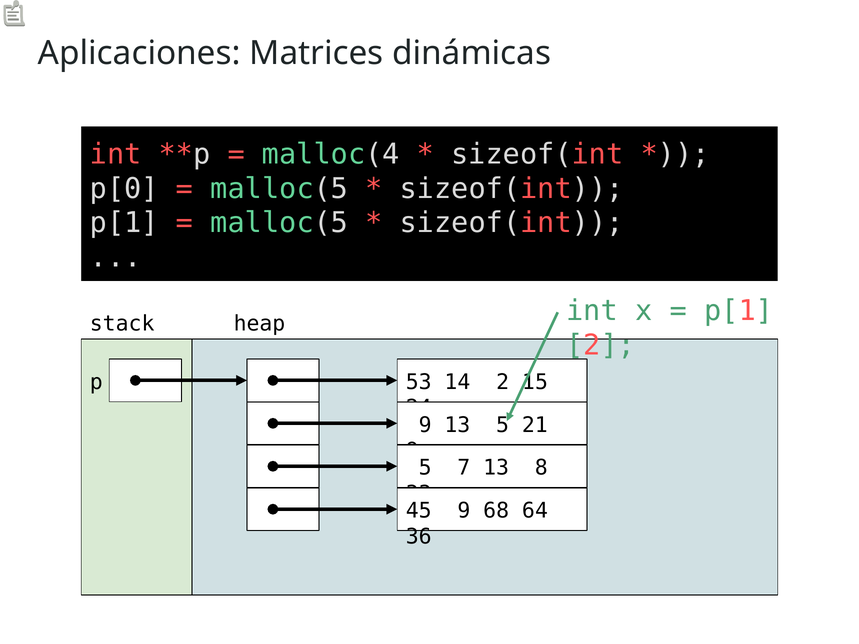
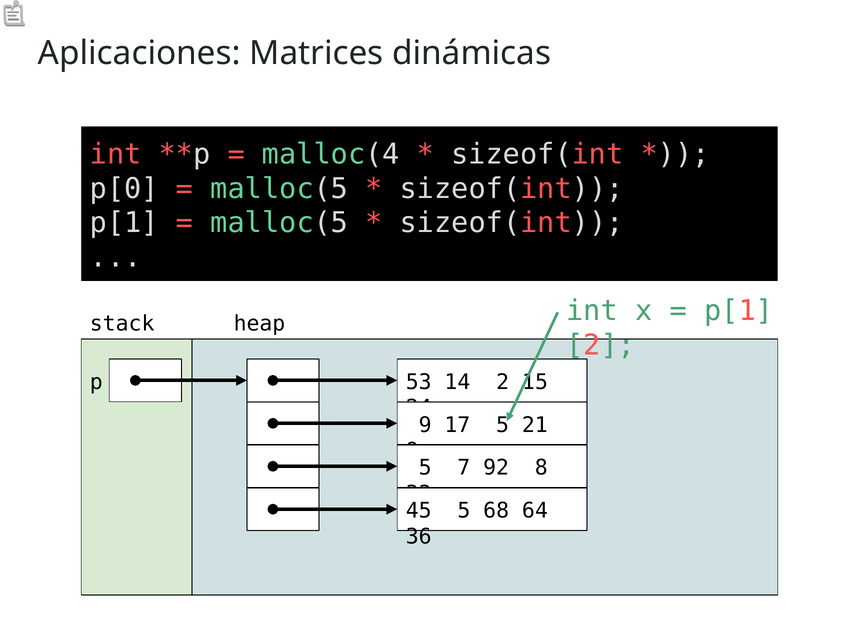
9 13: 13 -> 17
7 13: 13 -> 92
45 9: 9 -> 5
